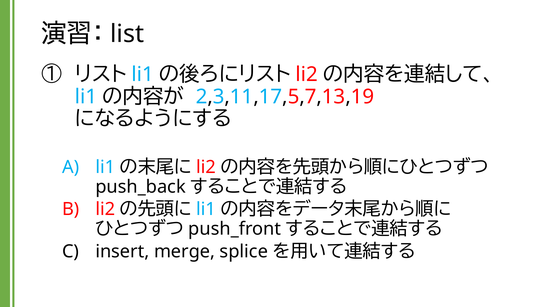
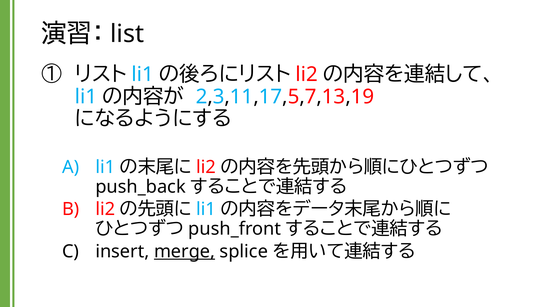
merge underline: none -> present
